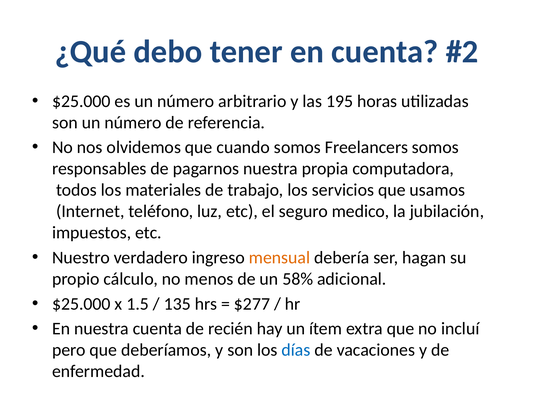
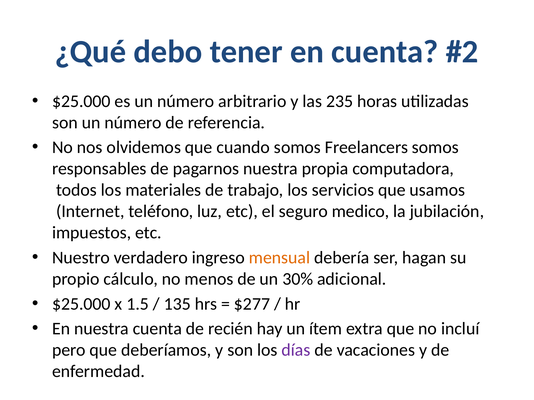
195: 195 -> 235
58%: 58% -> 30%
días colour: blue -> purple
